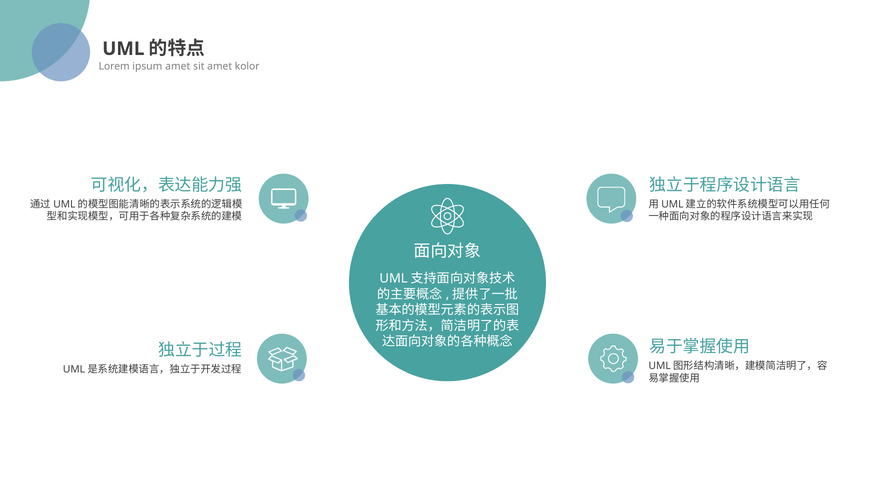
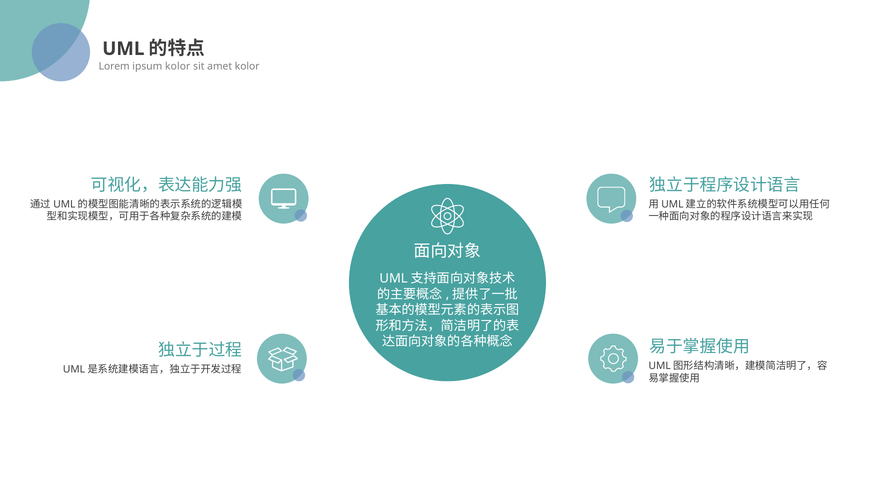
ipsum amet: amet -> kolor
